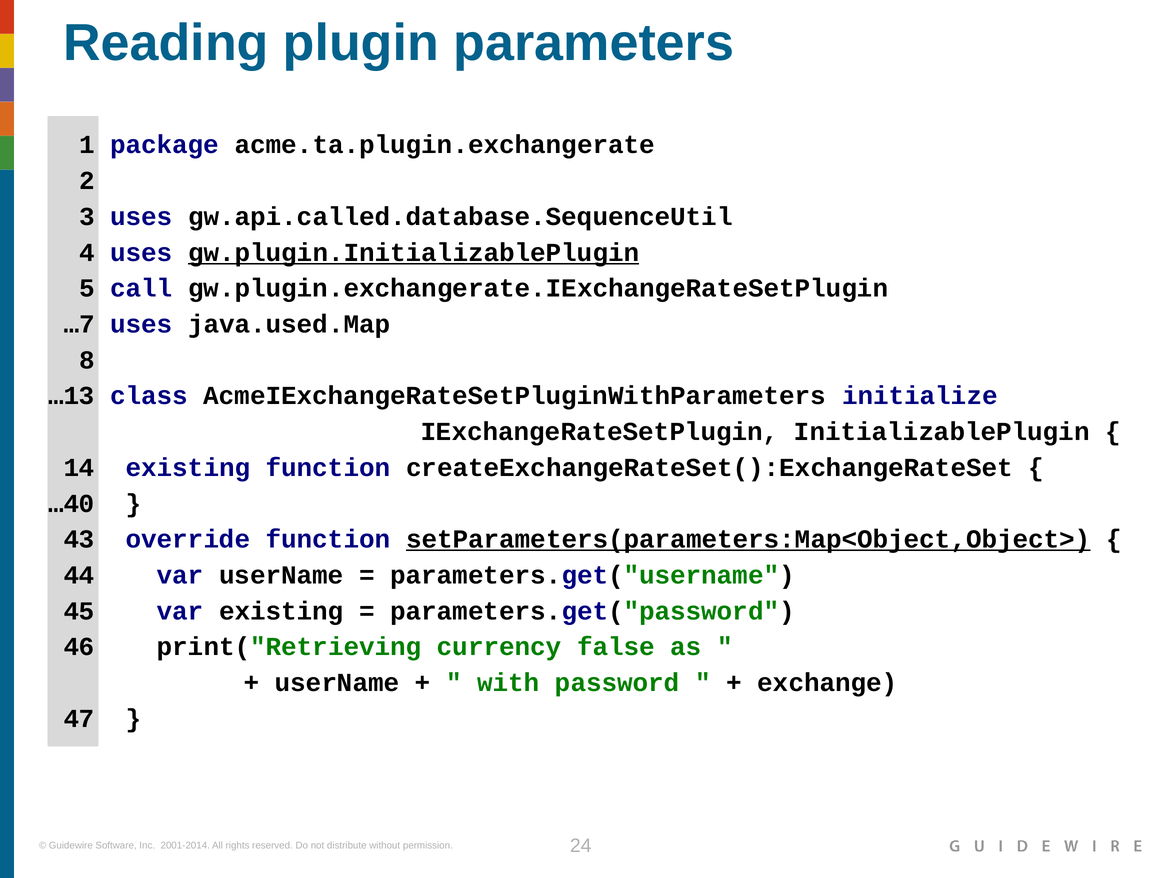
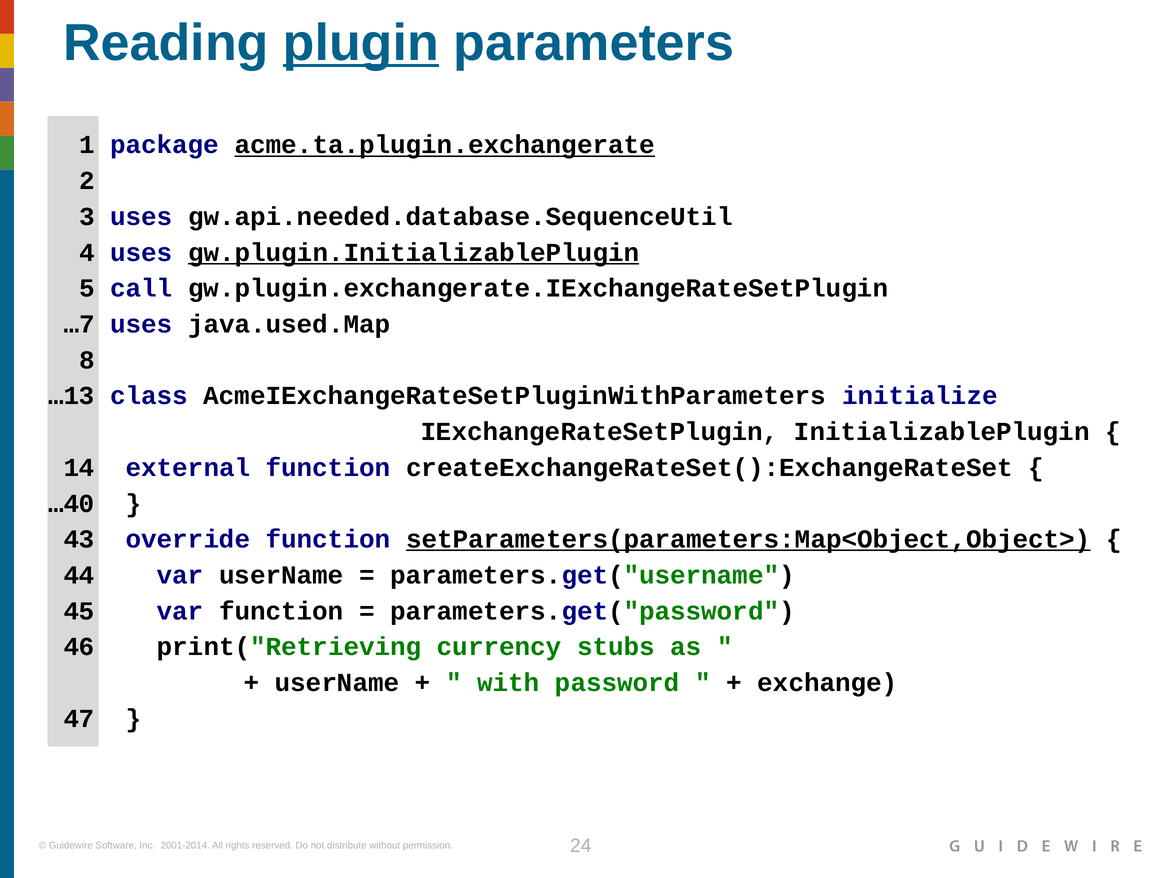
plugin underline: none -> present
acme.ta.plugin.exchangerate underline: none -> present
gw.api.called.database.SequenceUtil: gw.api.called.database.SequenceUtil -> gw.api.needed.database.SequenceUtil
14 existing: existing -> external
var existing: existing -> function
false: false -> stubs
